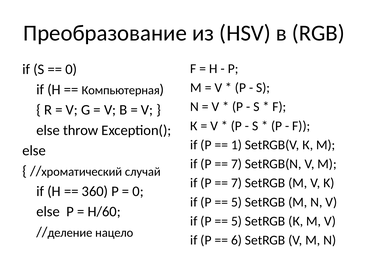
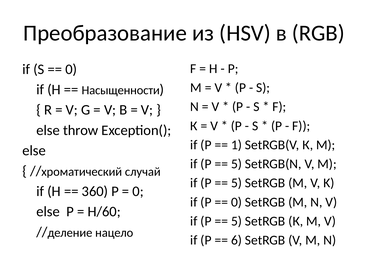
Компьютерная: Компьютерная -> Насыщенности
7 at (236, 164): 7 -> 5
7 at (236, 183): 7 -> 5
5 at (236, 202): 5 -> 0
